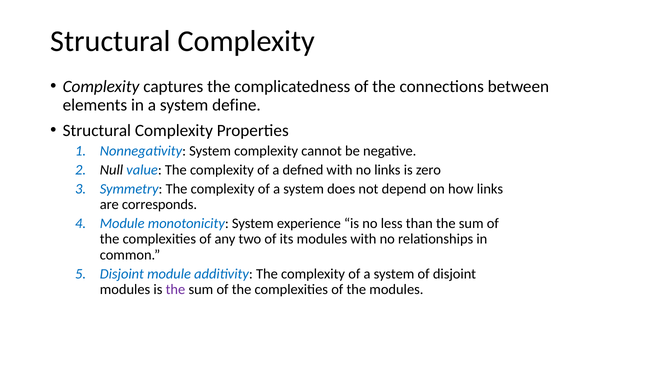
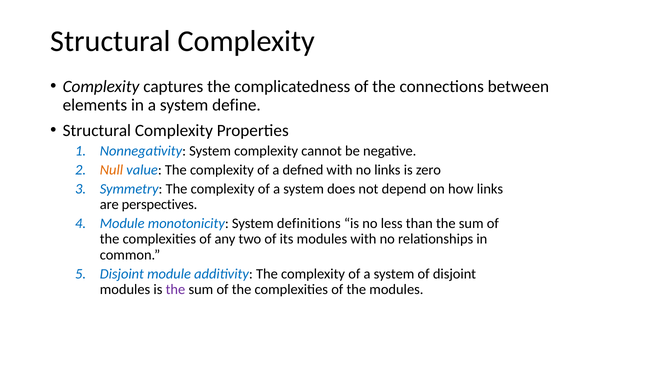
Null colour: black -> orange
corresponds: corresponds -> perspectives
experience: experience -> definitions
